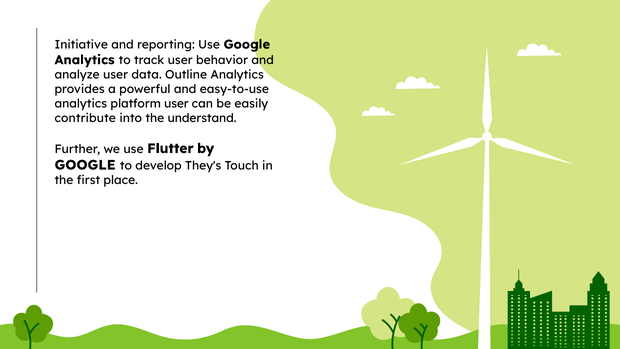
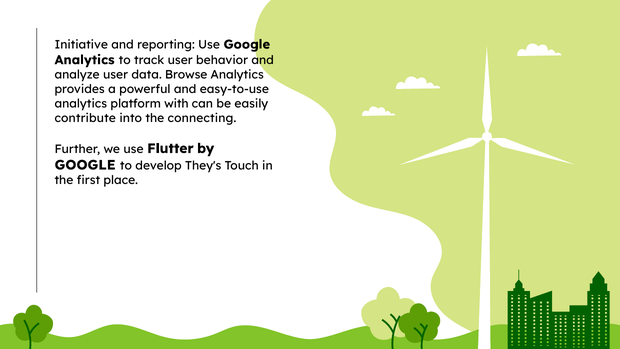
Outline: Outline -> Browse
platform user: user -> with
understand: understand -> connecting
